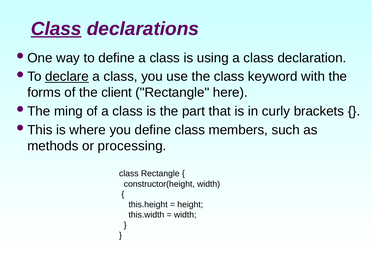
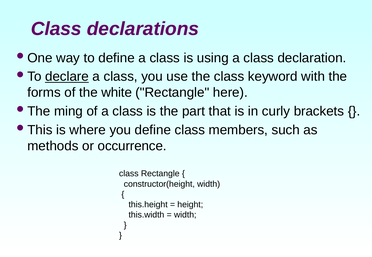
Class at (56, 29) underline: present -> none
client: client -> white
processing: processing -> occurrence
